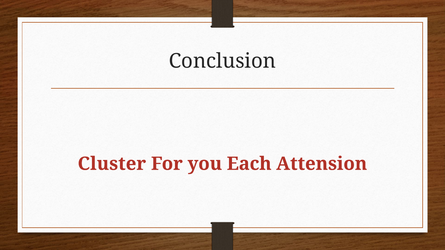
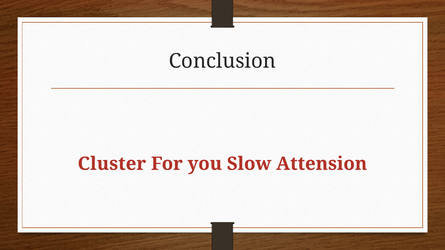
Each: Each -> Slow
